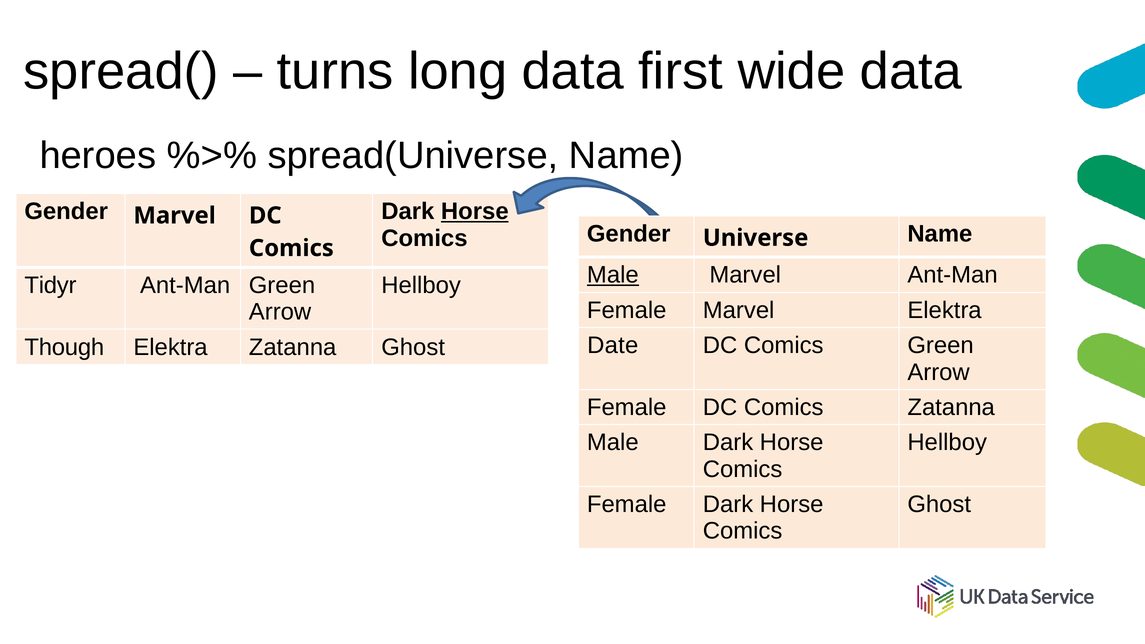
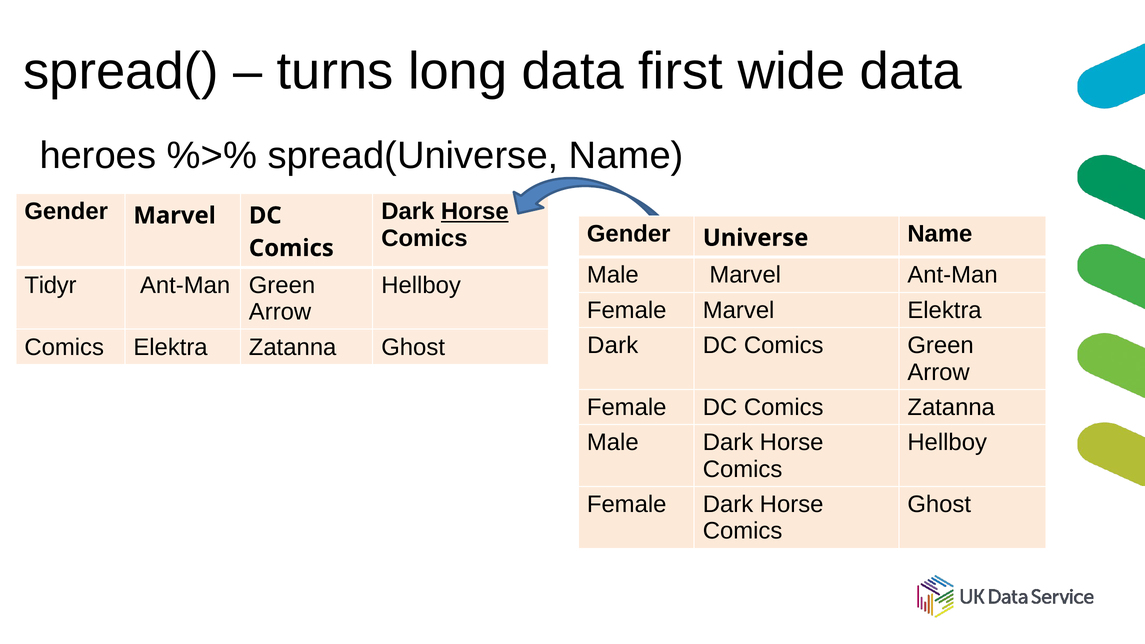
Male at (613, 275) underline: present -> none
Date at (613, 346): Date -> Dark
Though at (64, 347): Though -> Comics
